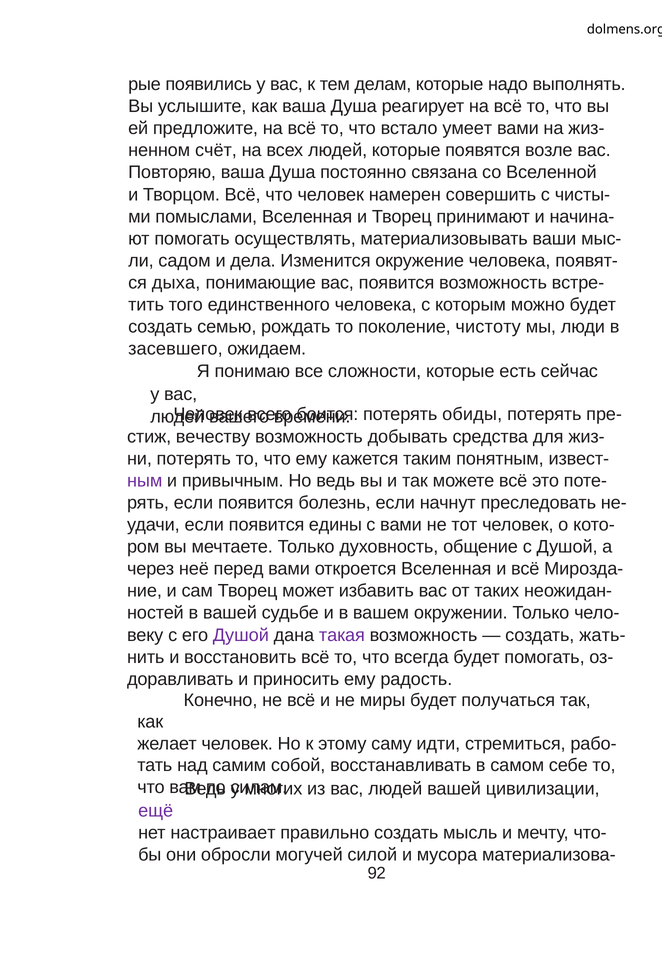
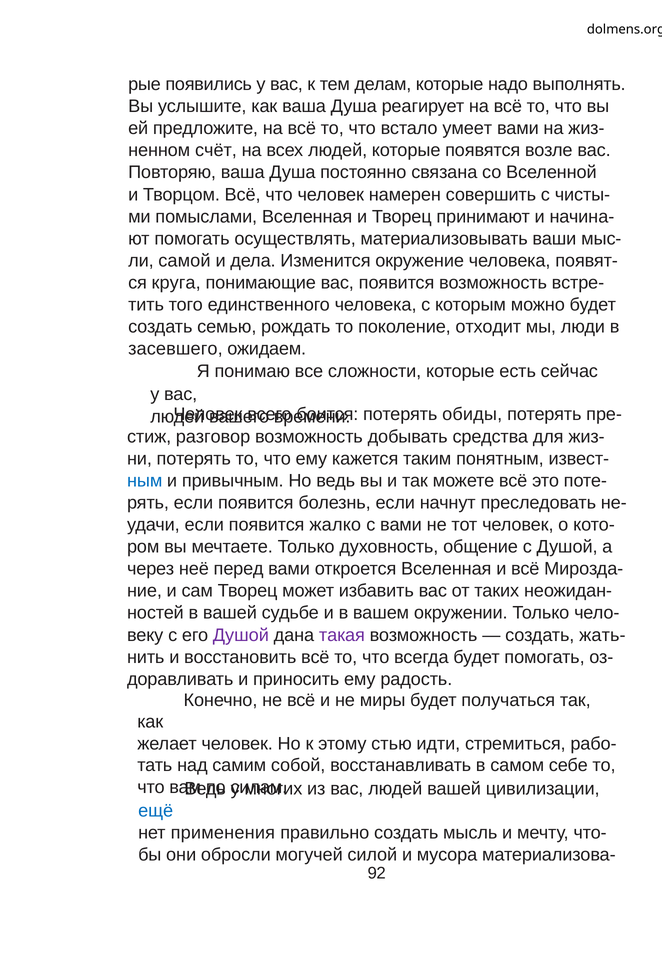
садом: садом -> самой
дыха: дыха -> круга
чистоту: чистоту -> отходит
вечеству: вечеству -> разговор
ным colour: purple -> blue
едины: едины -> жалко
саму: саму -> стью
ещё colour: purple -> blue
настраивает: настраивает -> применения
